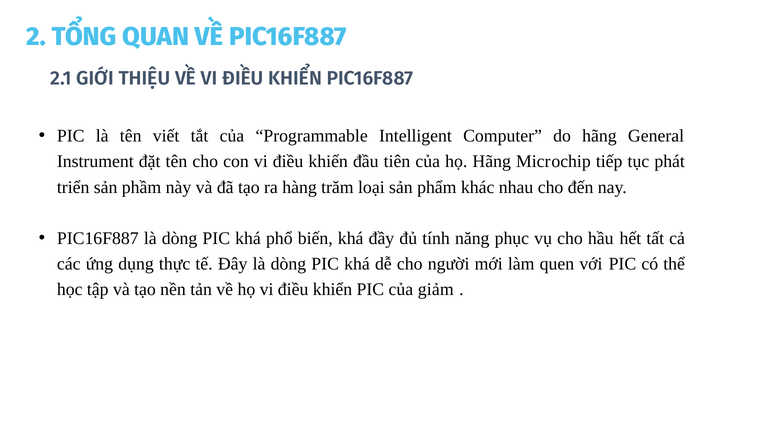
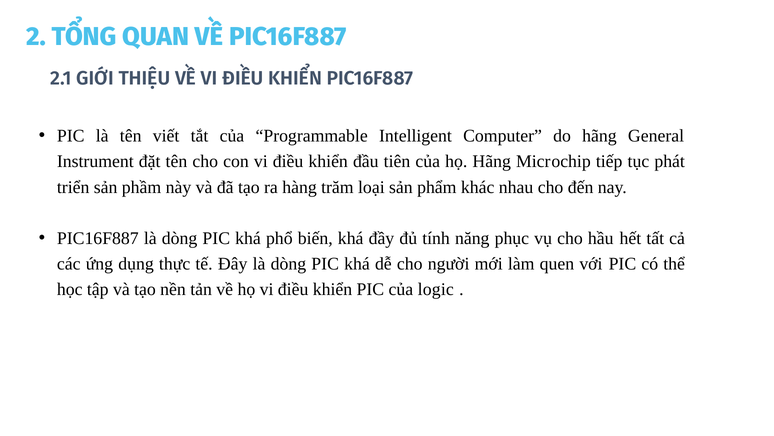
giảm: giảm -> logic
